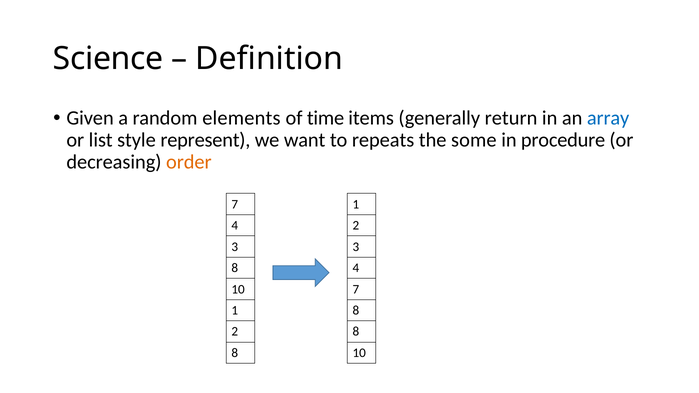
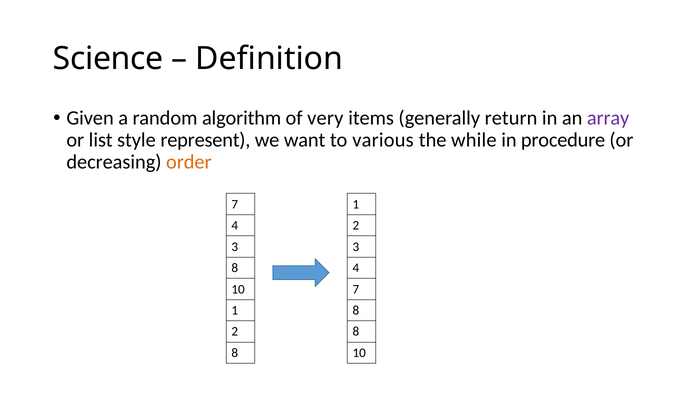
elements: elements -> algorithm
time: time -> very
array colour: blue -> purple
repeats: repeats -> various
some: some -> while
